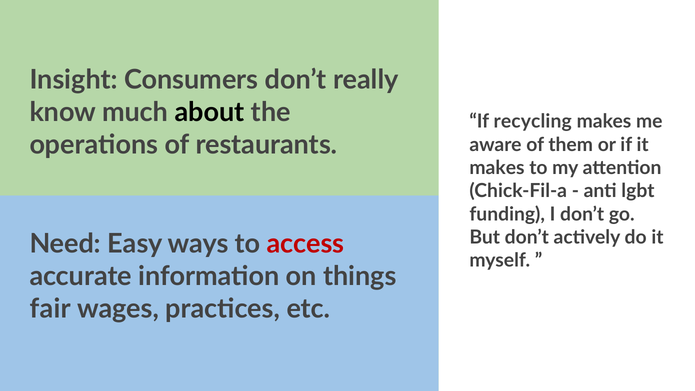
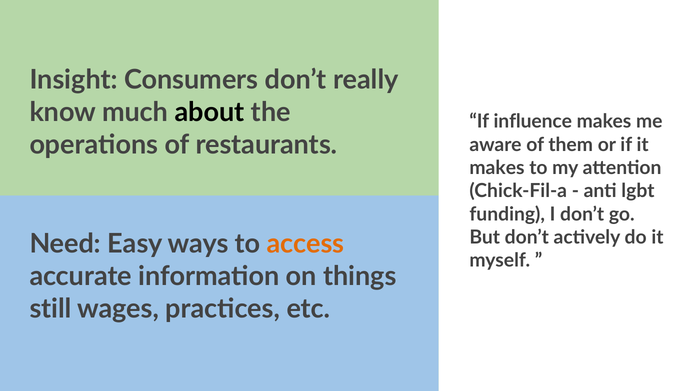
recycling: recycling -> influence
access colour: red -> orange
fair: fair -> still
